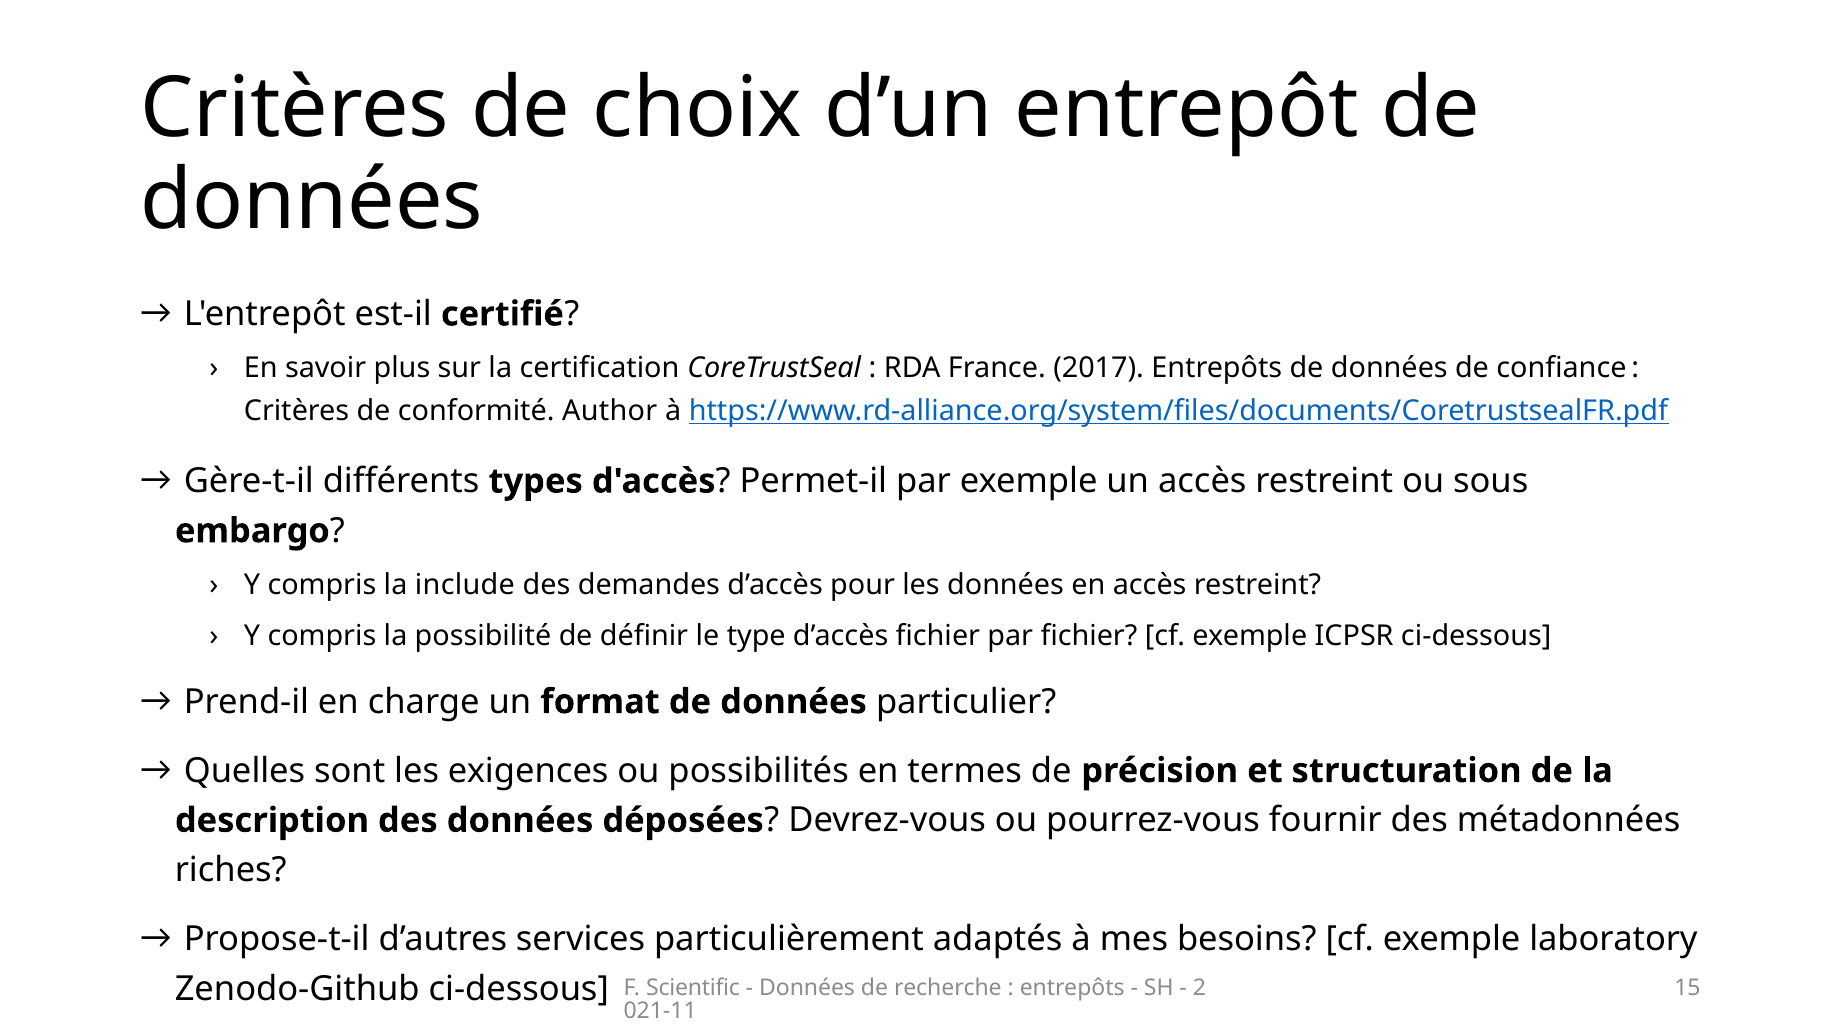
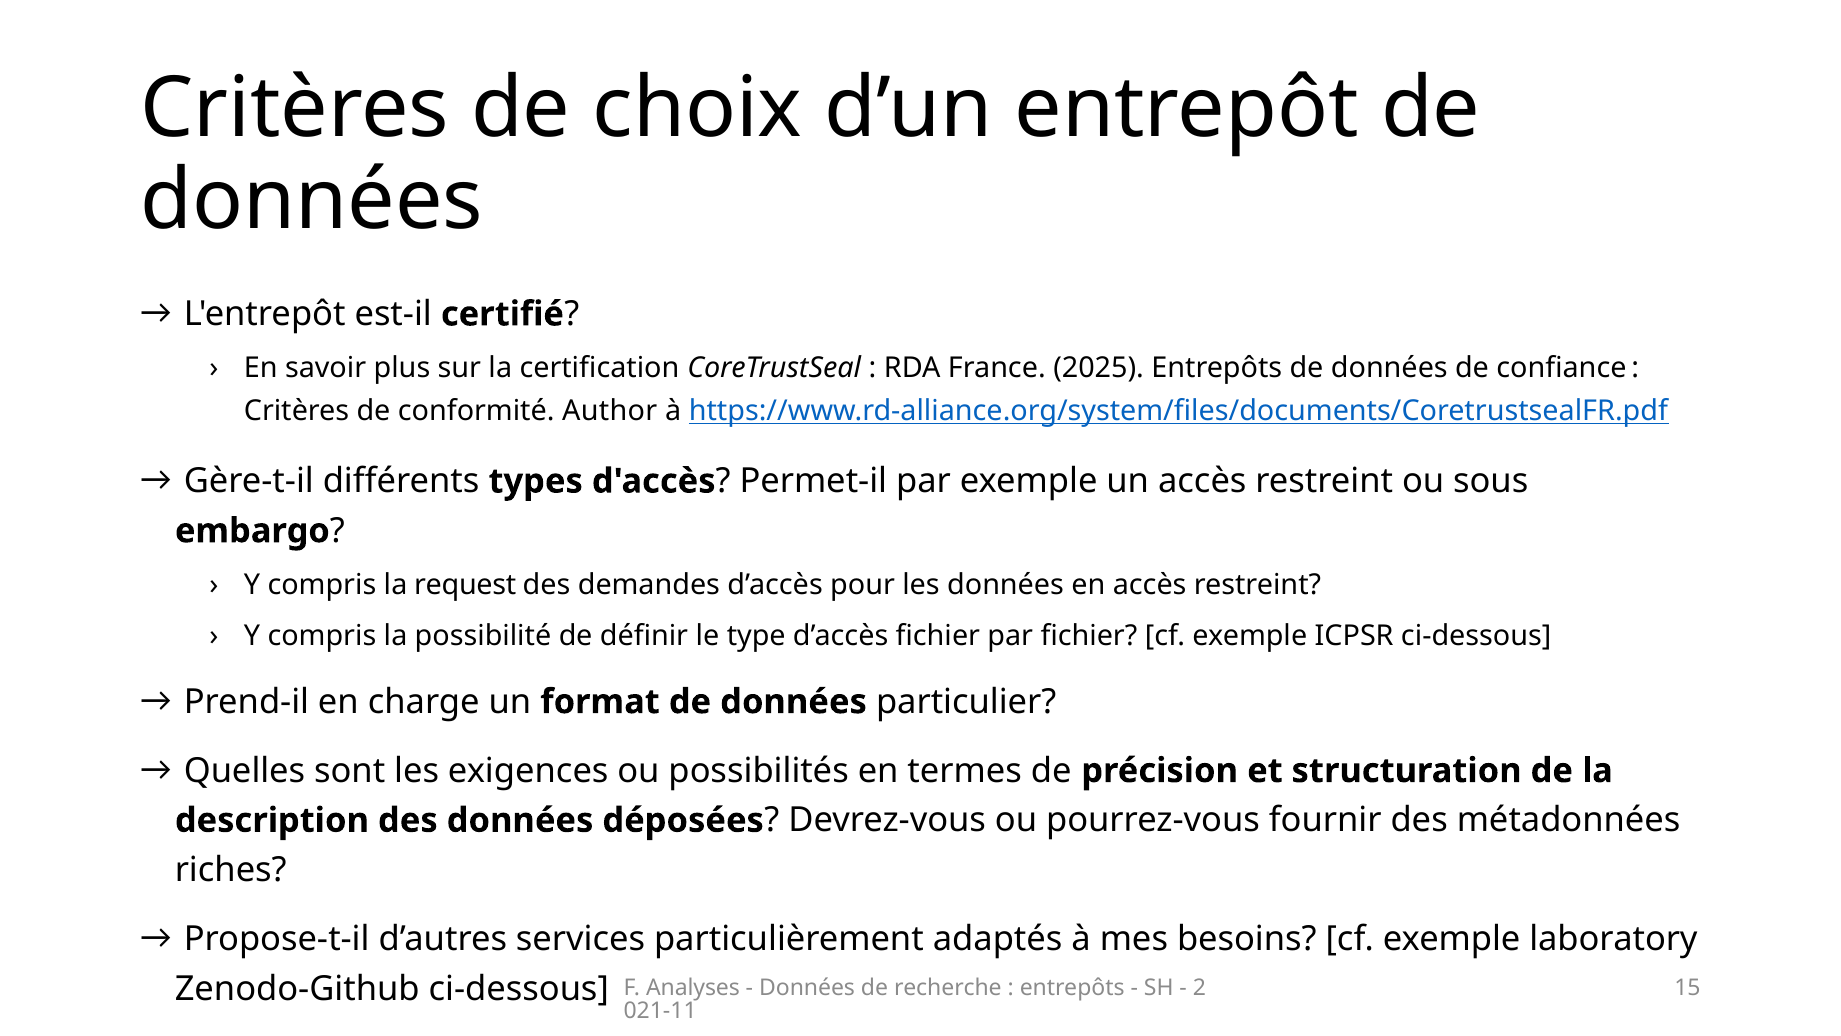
2017: 2017 -> 2025
include: include -> request
Scientific: Scientific -> Analyses
